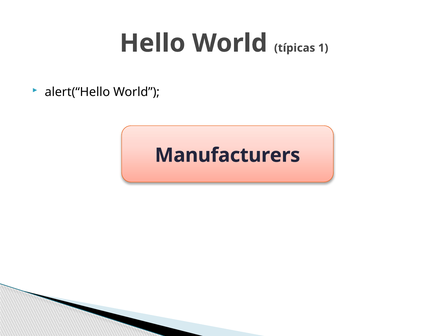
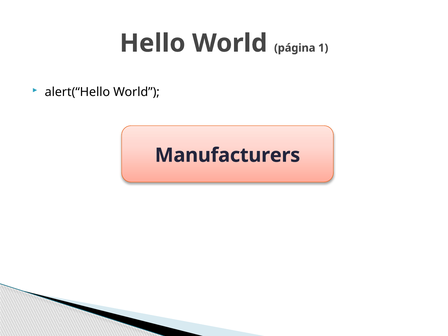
típicas: típicas -> página
